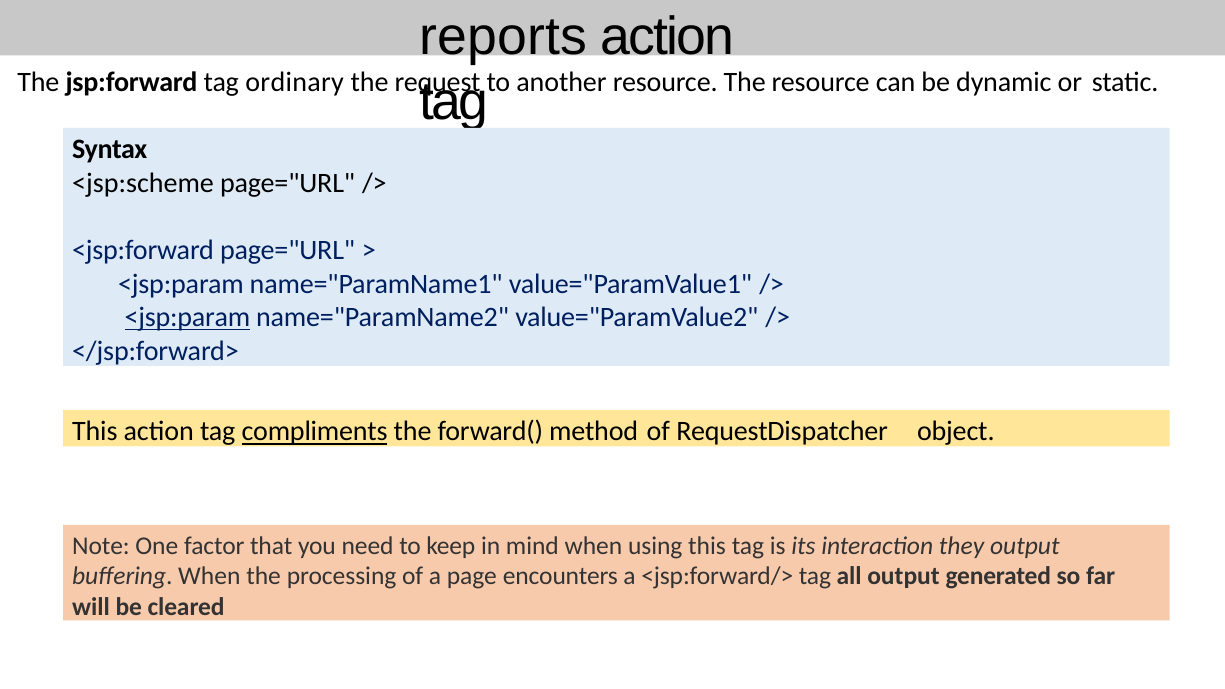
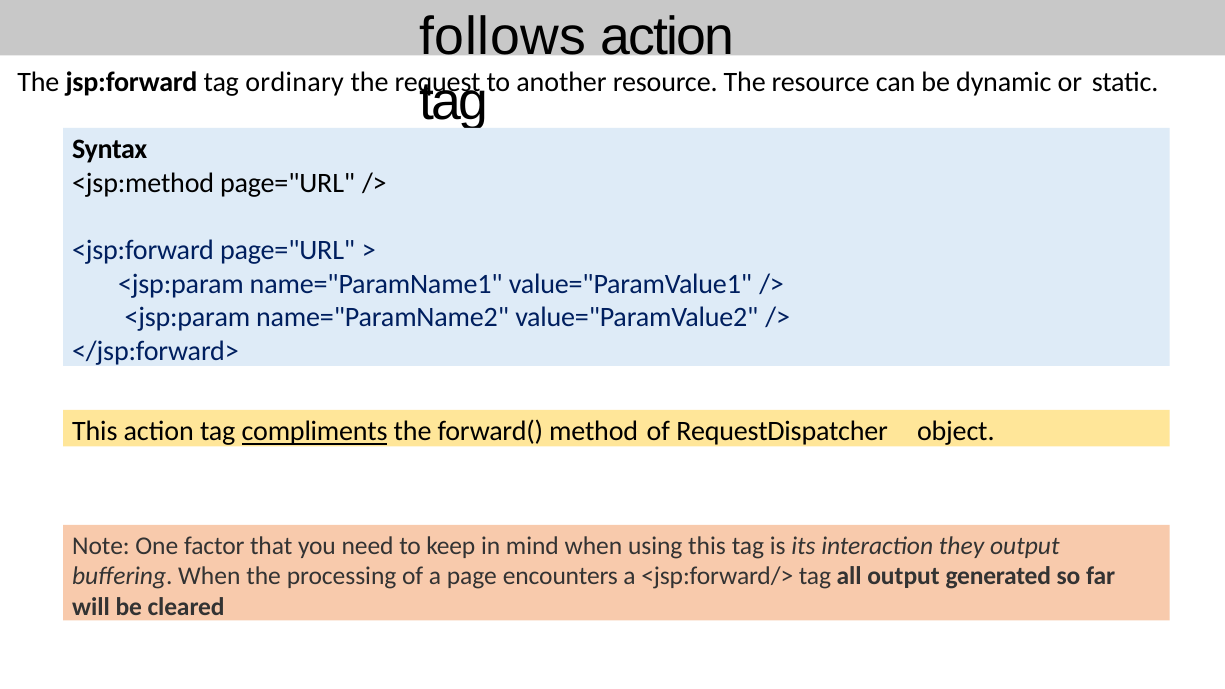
reports: reports -> follows
<jsp:scheme: <jsp:scheme -> <jsp:method
<jsp:param at (187, 318) underline: present -> none
